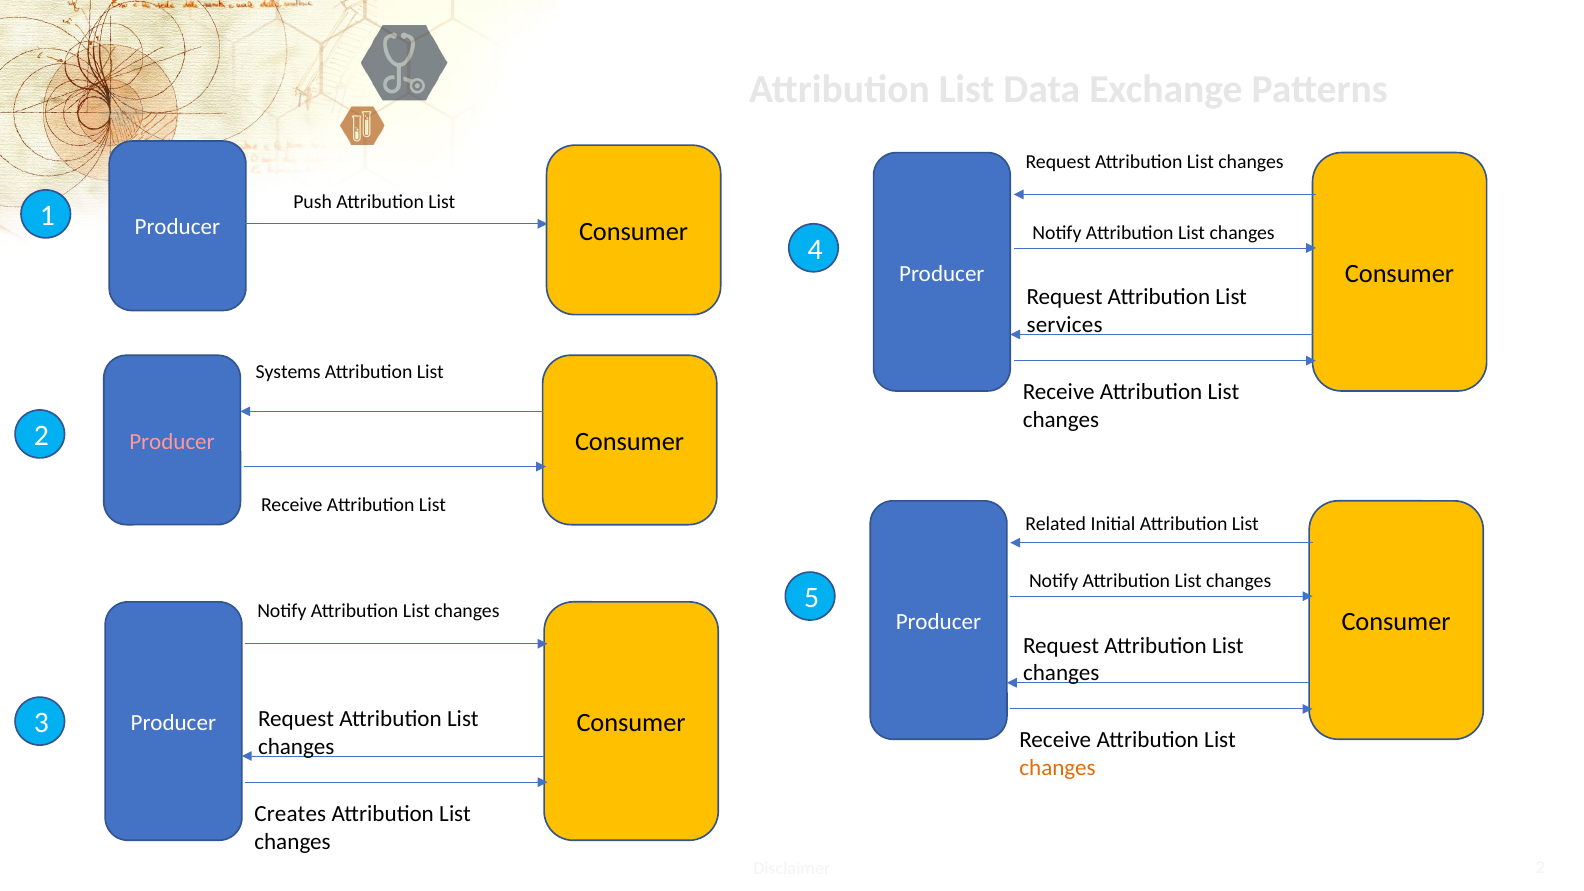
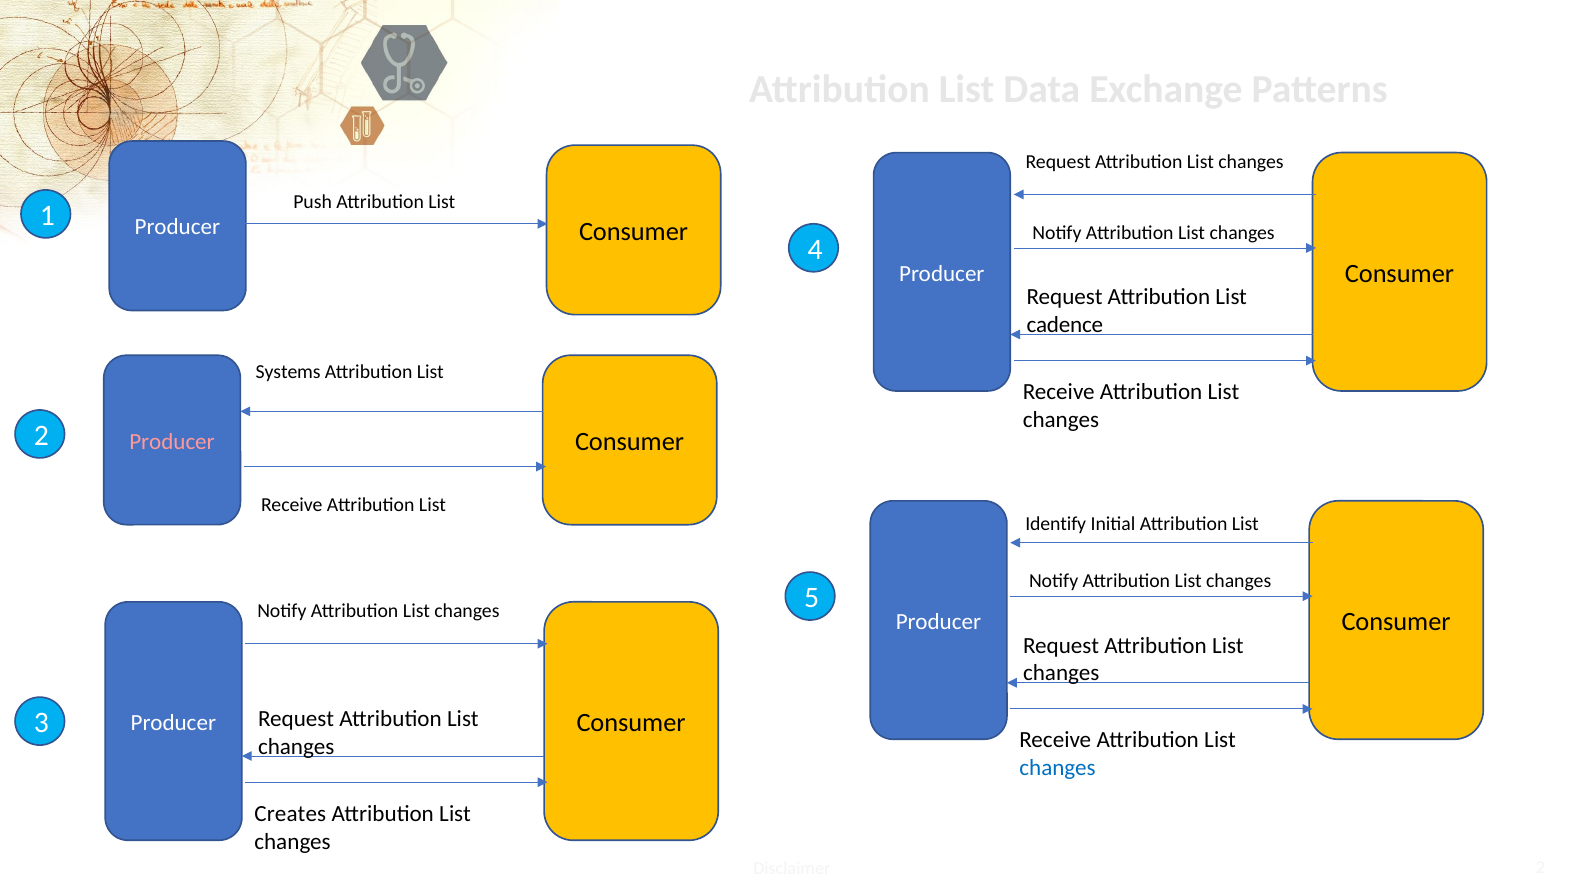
services: services -> cadence
Related: Related -> Identify
changes at (1058, 768) colour: orange -> blue
